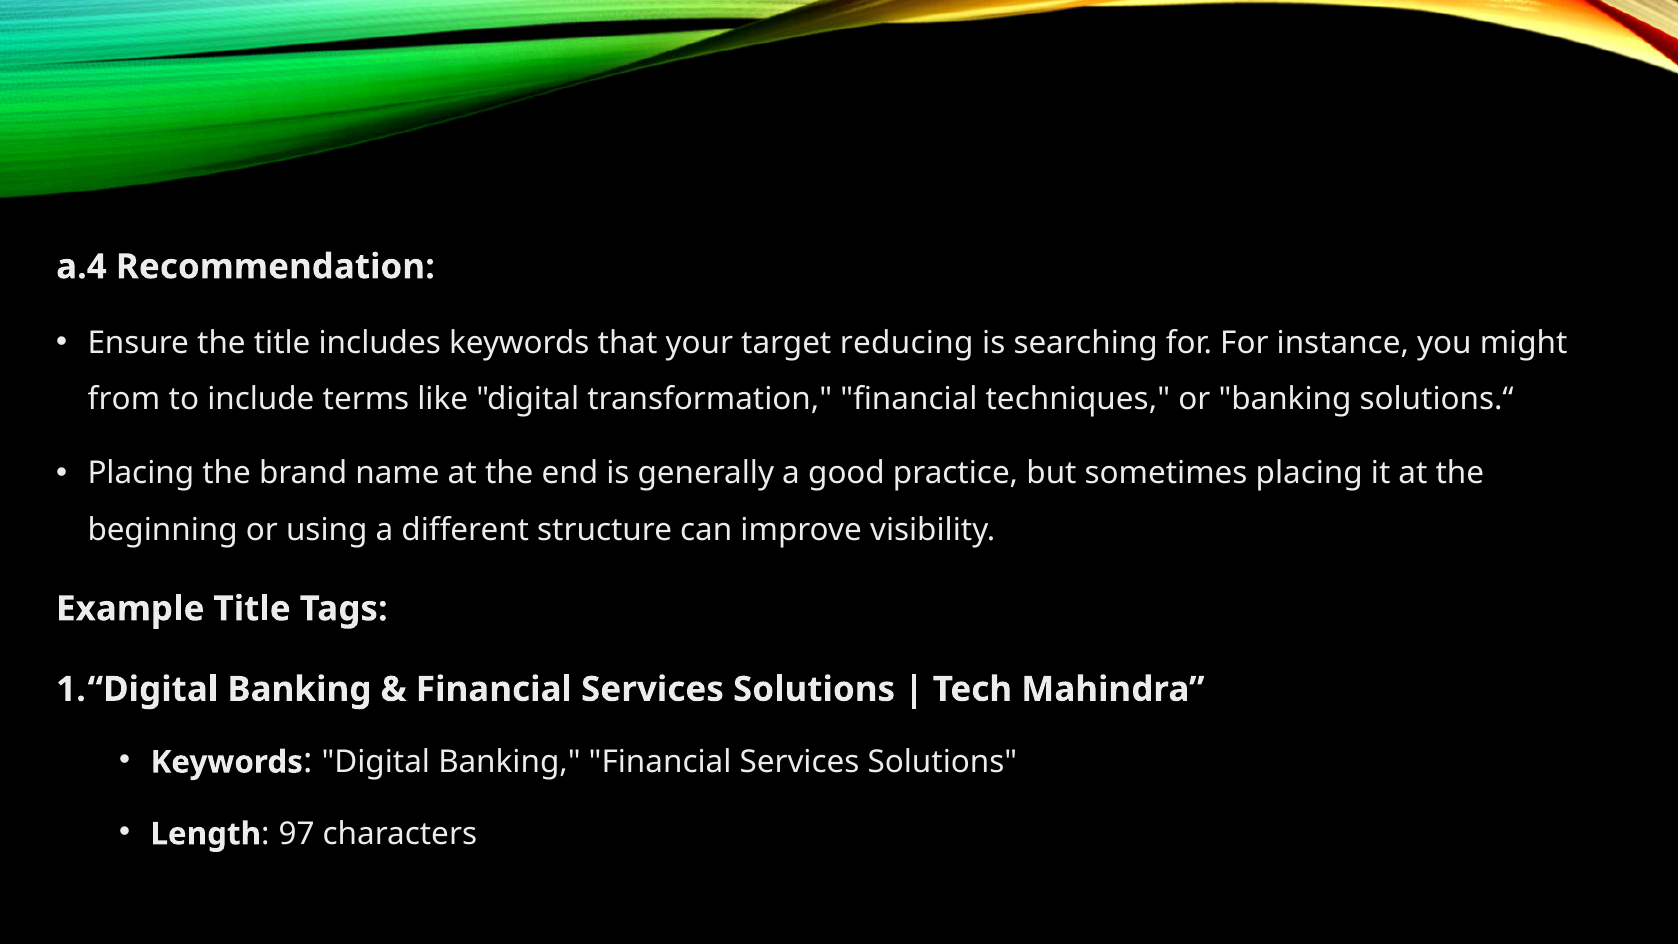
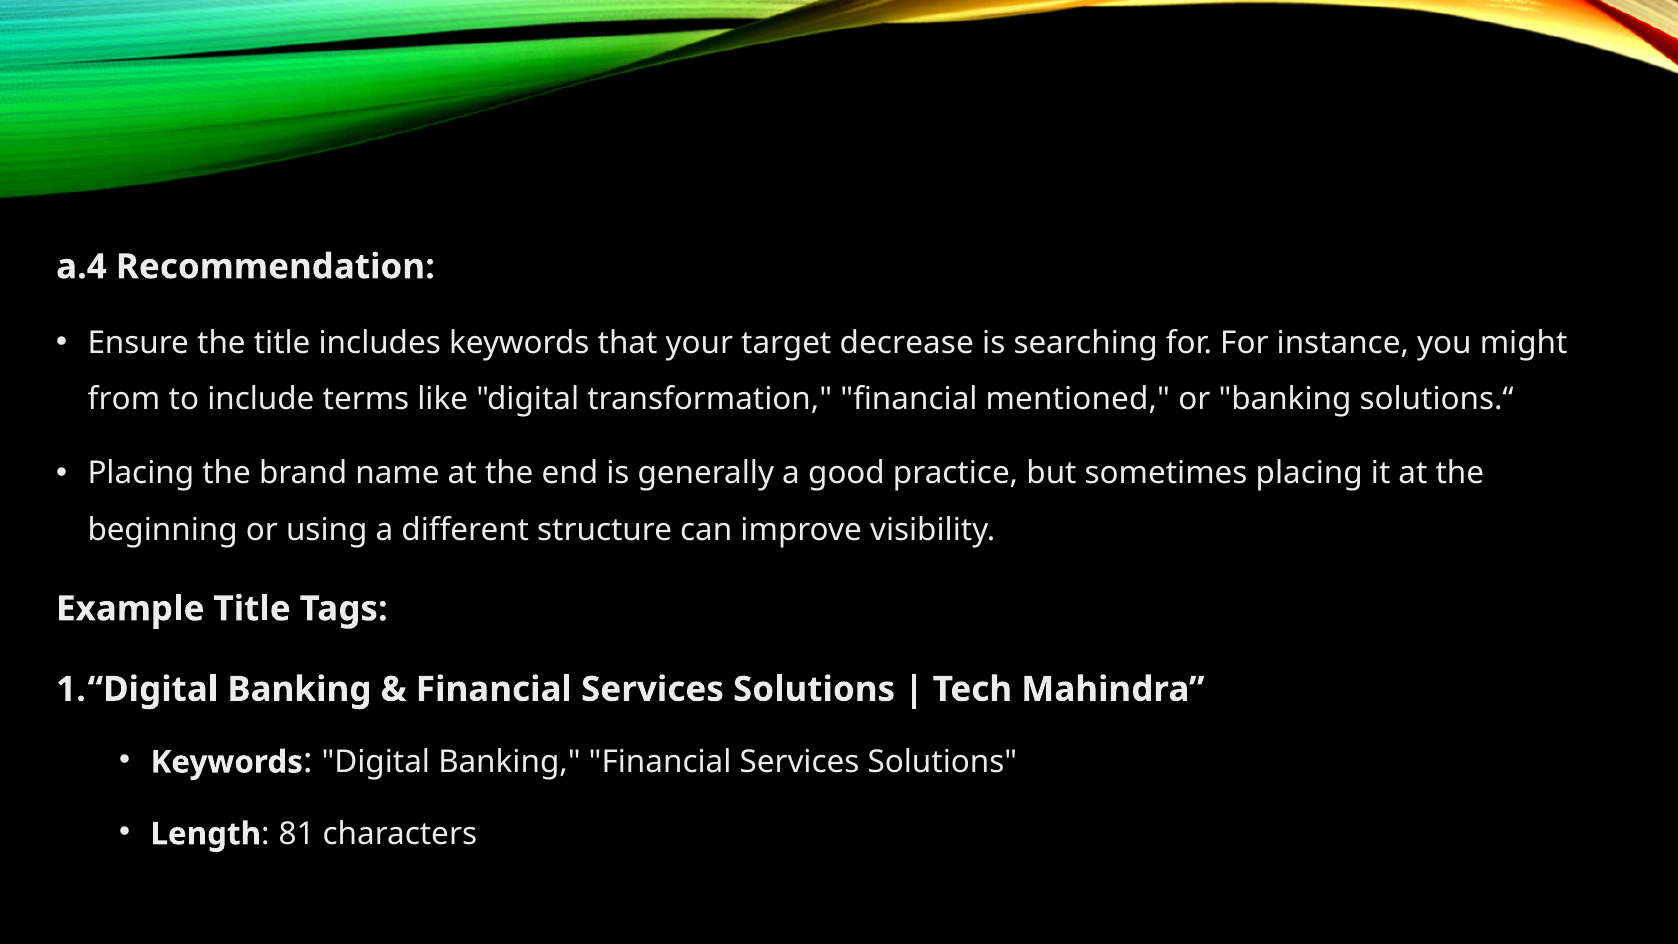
reducing: reducing -> decrease
techniques: techniques -> mentioned
97: 97 -> 81
